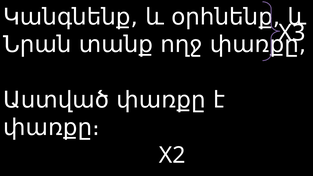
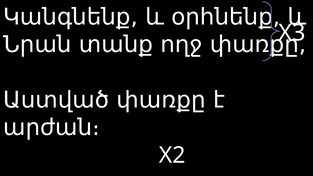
փառքը։: փառքը։ -> արժան։
